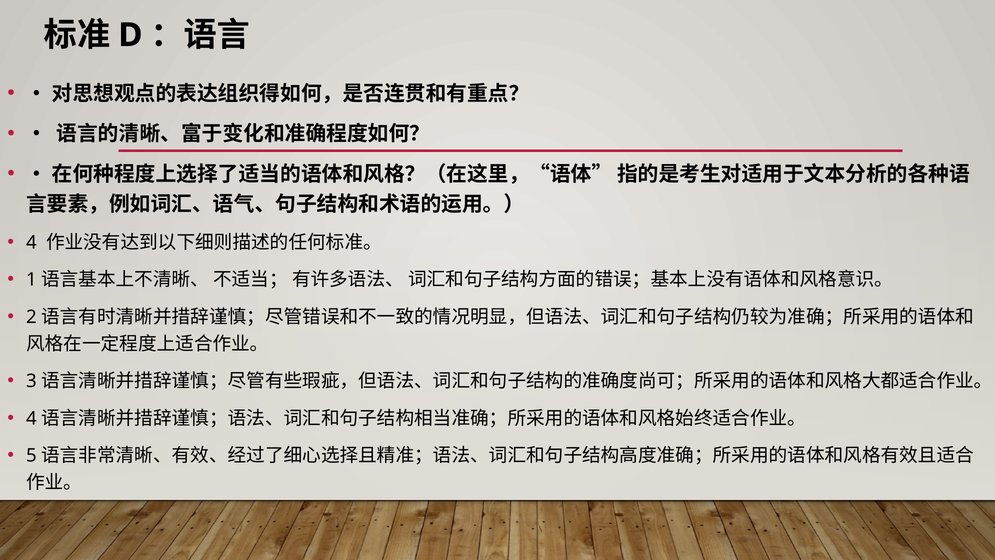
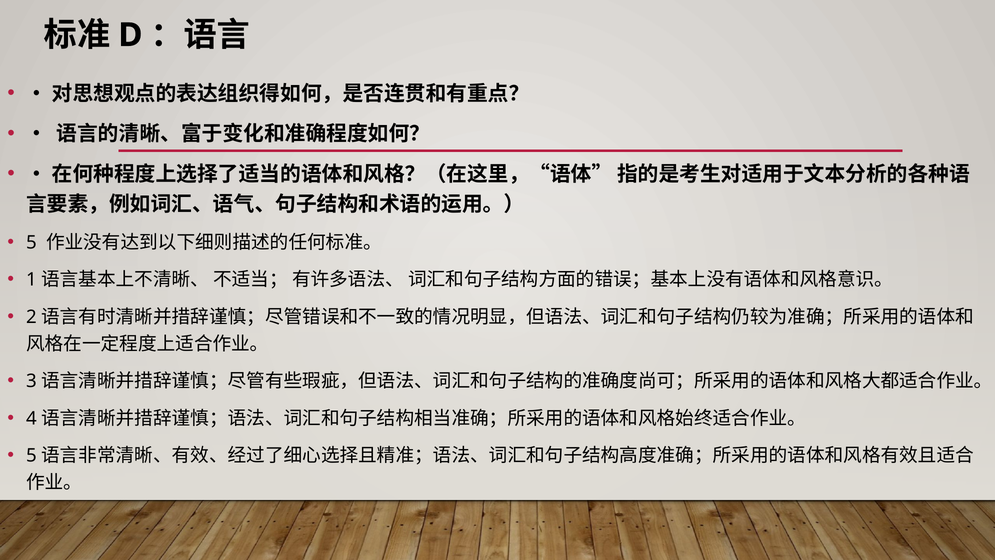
4: 4 -> 5
